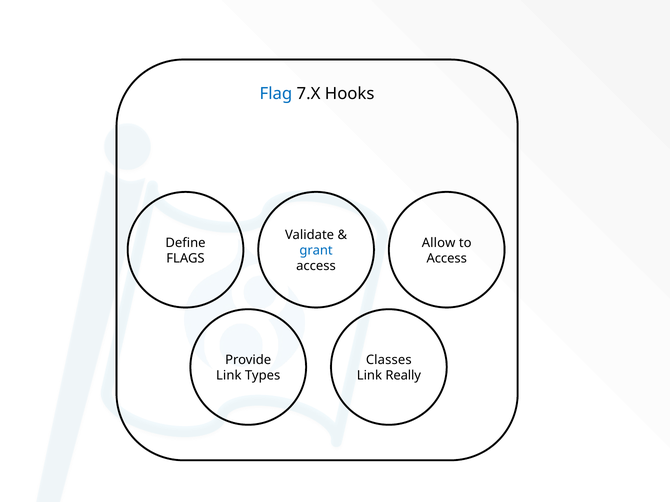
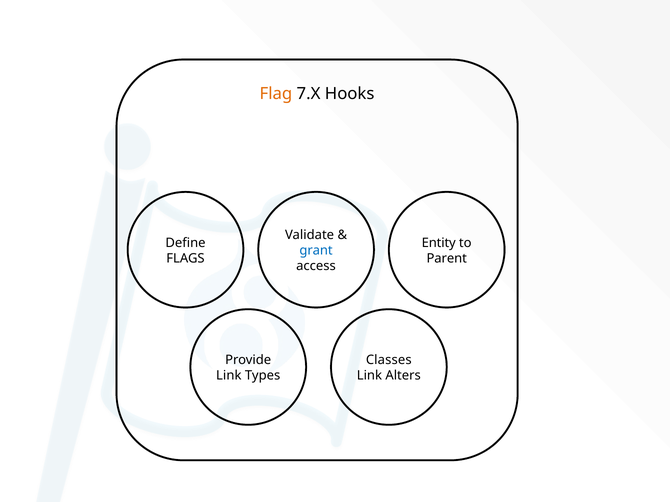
Flag colour: blue -> orange
Allow: Allow -> Entity
Access at (447, 259): Access -> Parent
Really: Really -> Alters
